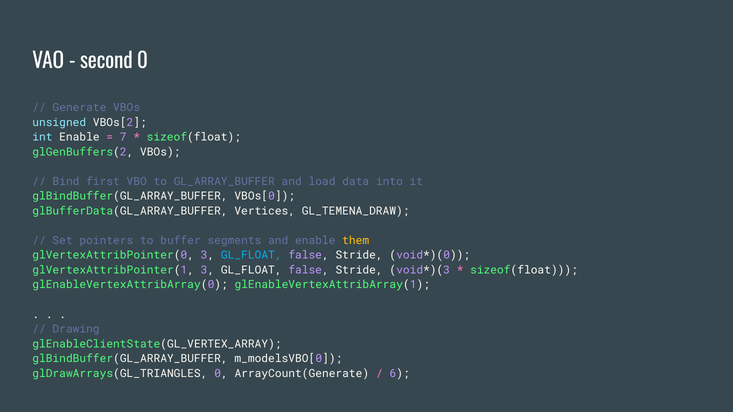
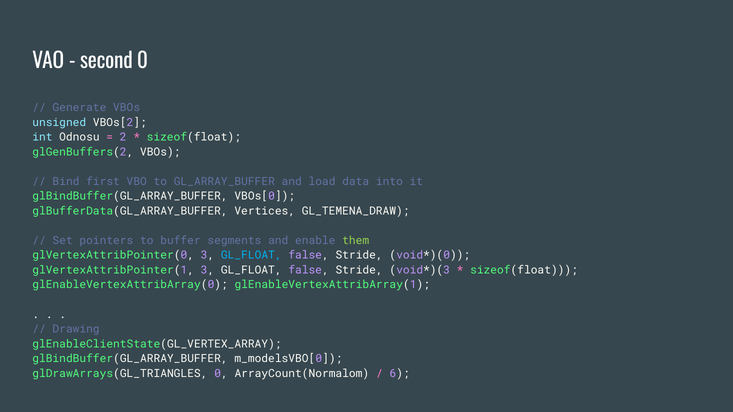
int Enable: Enable -> Odnosu
7: 7 -> 2
them colour: yellow -> light green
ArrayCount(Generate: ArrayCount(Generate -> ArrayCount(Normalom
